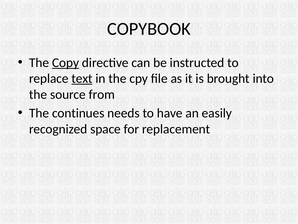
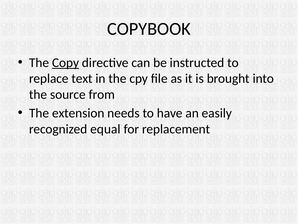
text underline: present -> none
continues: continues -> extension
space: space -> equal
